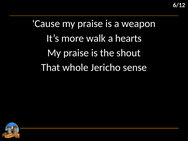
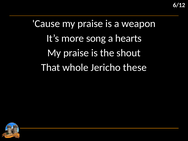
walk: walk -> song
sense: sense -> these
